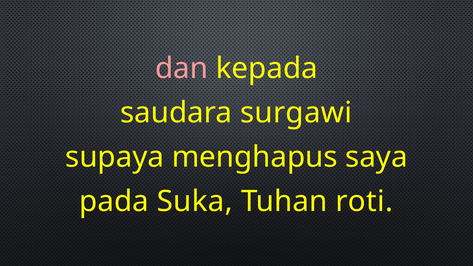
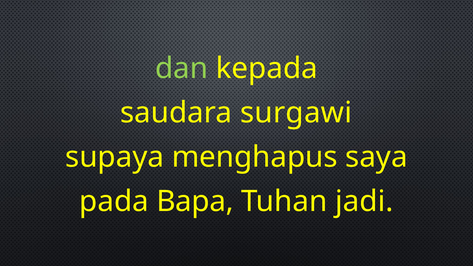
dan colour: pink -> light green
Suka: Suka -> Bapa
roti: roti -> jadi
